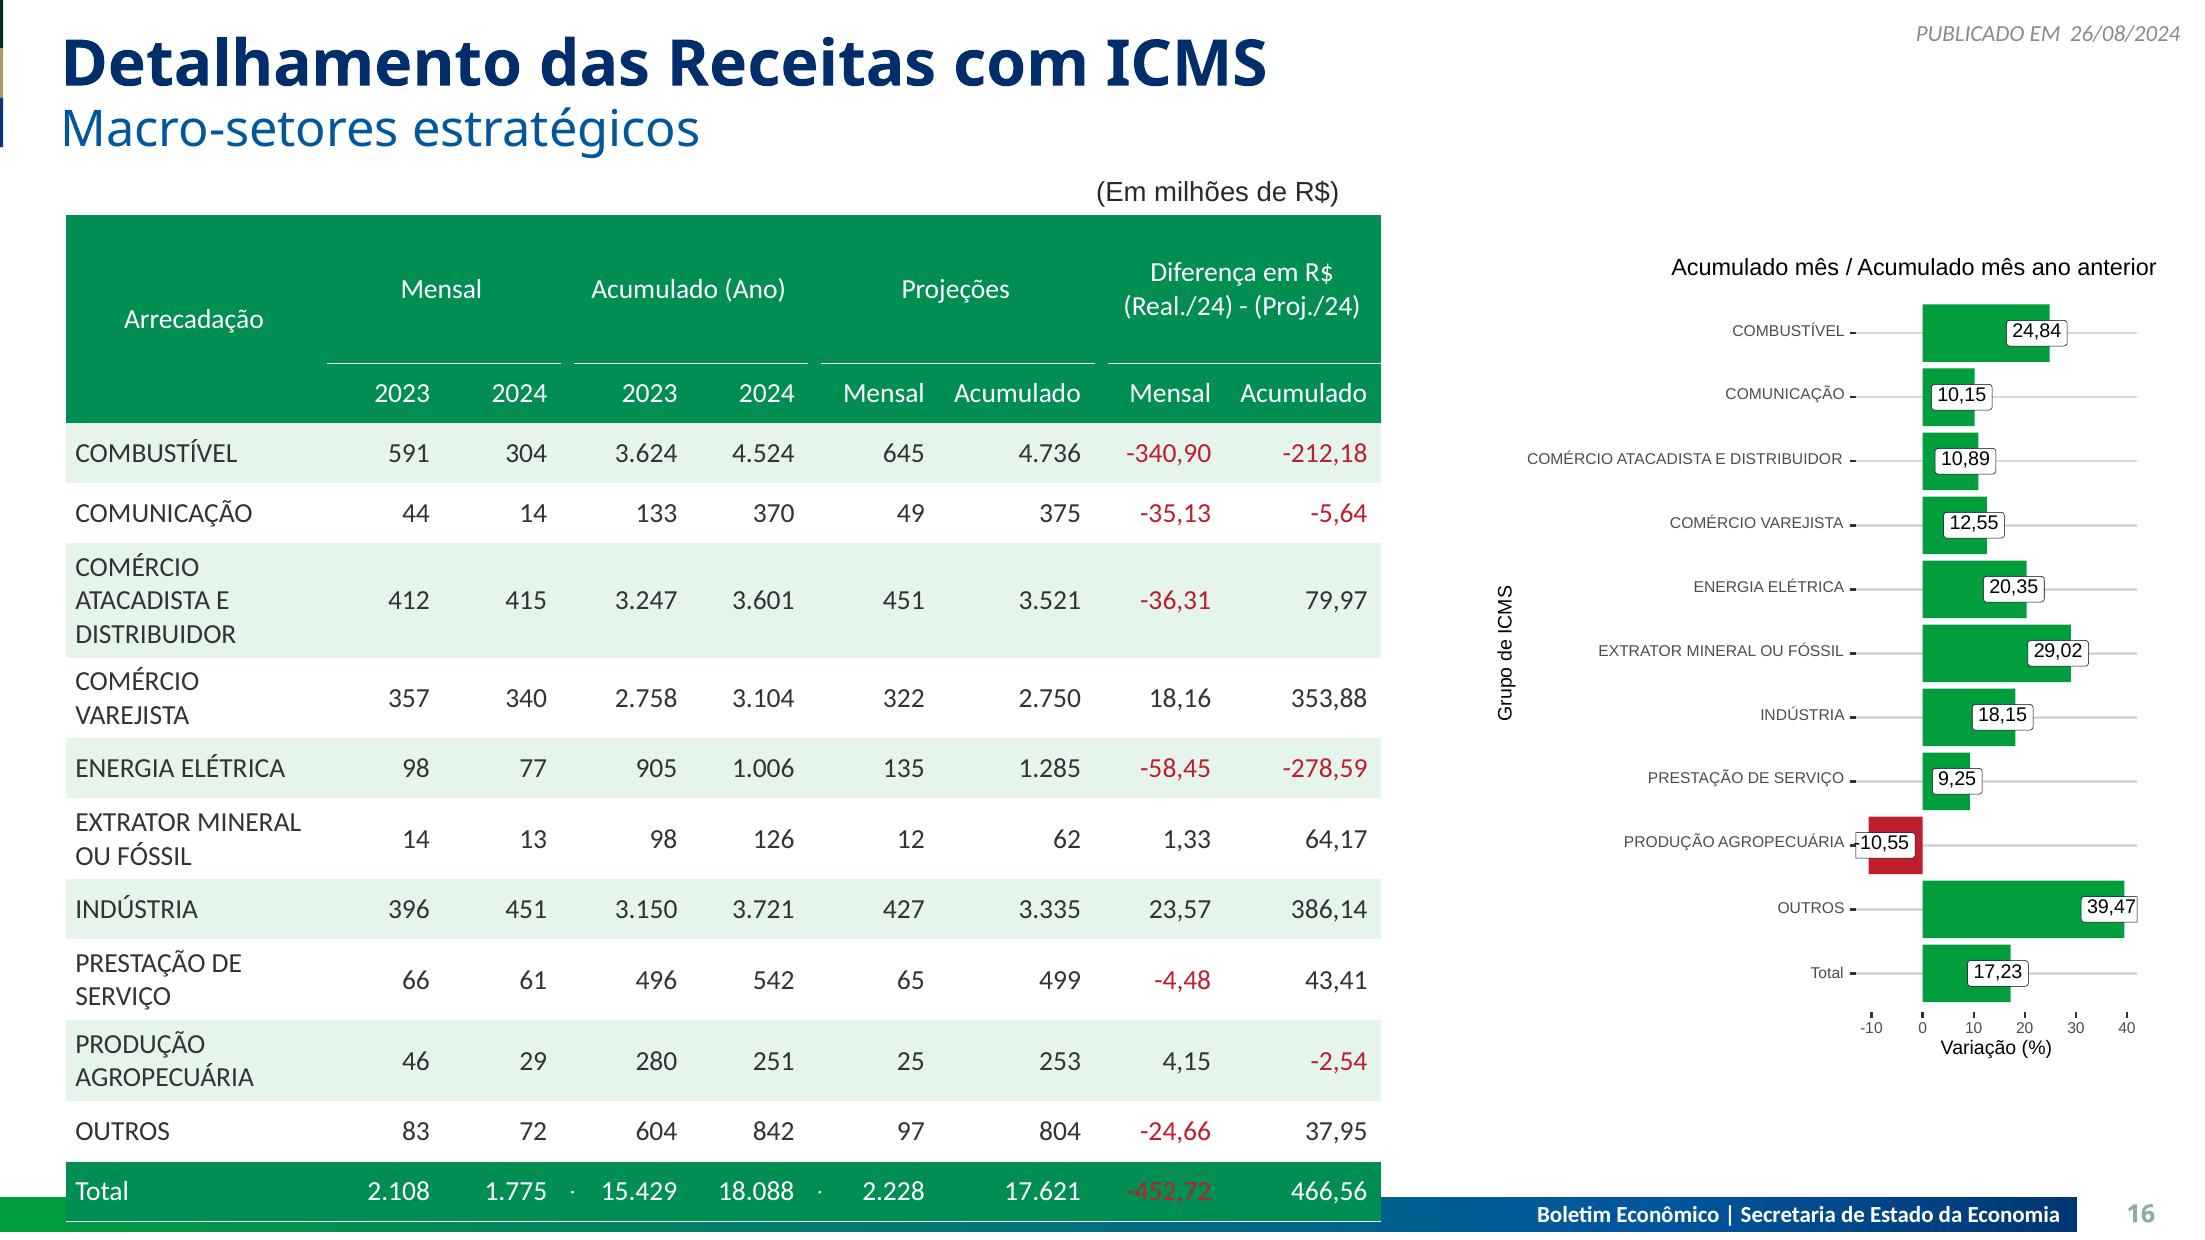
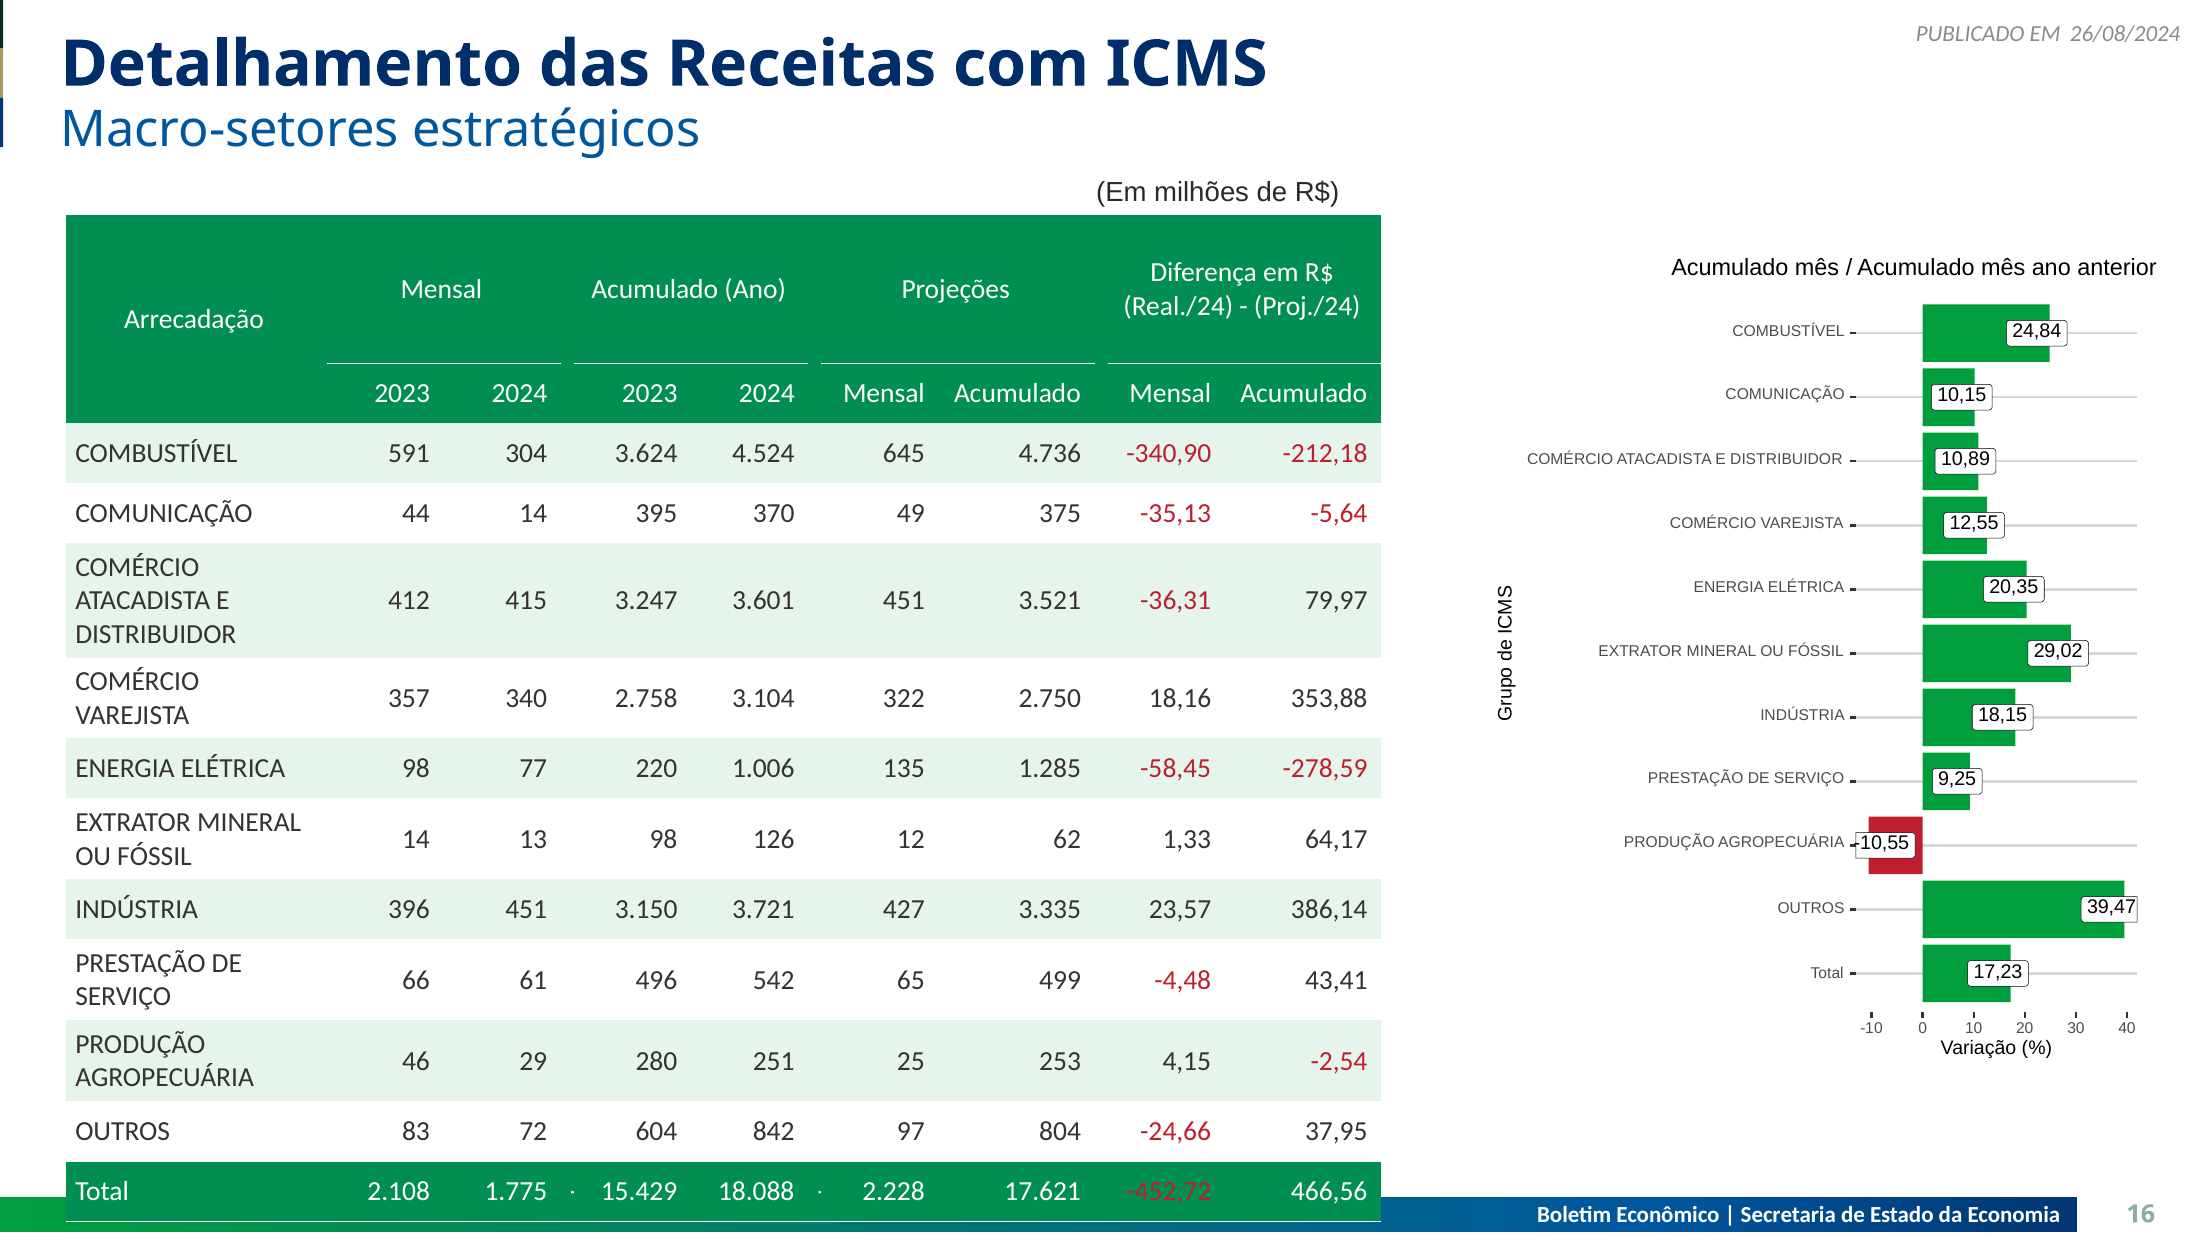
133: 133 -> 395
905: 905 -> 220
